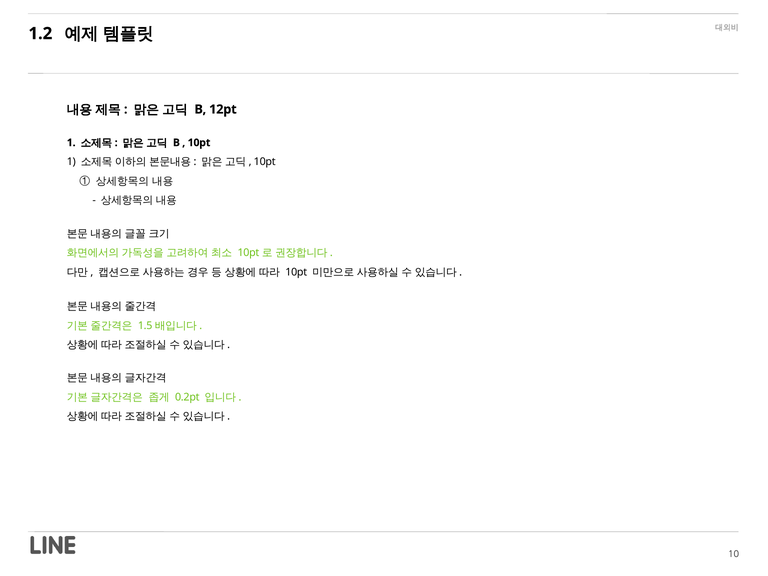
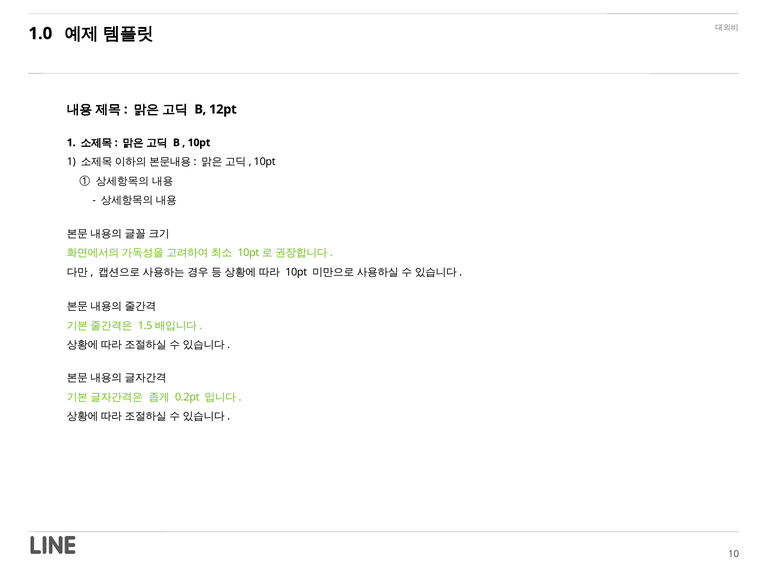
1.2: 1.2 -> 1.0
